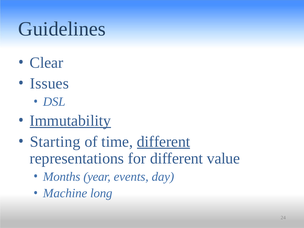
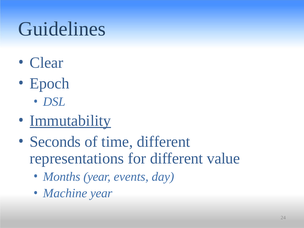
Issues: Issues -> Epoch
Starting: Starting -> Seconds
different at (164, 142) underline: present -> none
Machine long: long -> year
